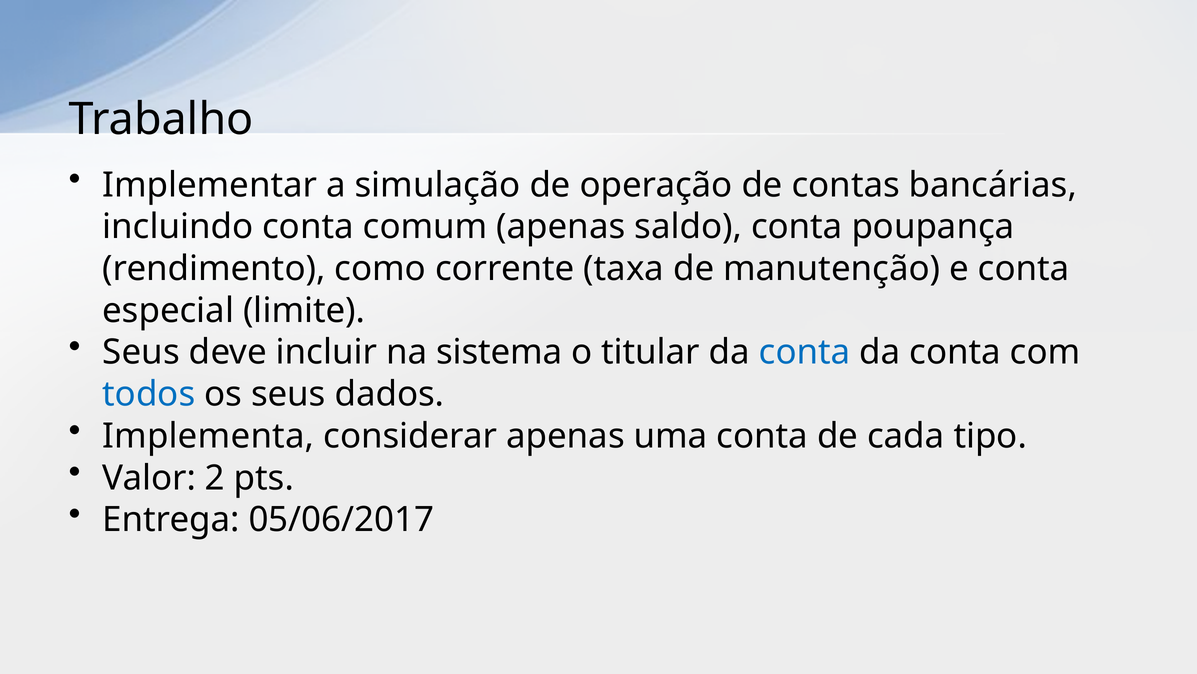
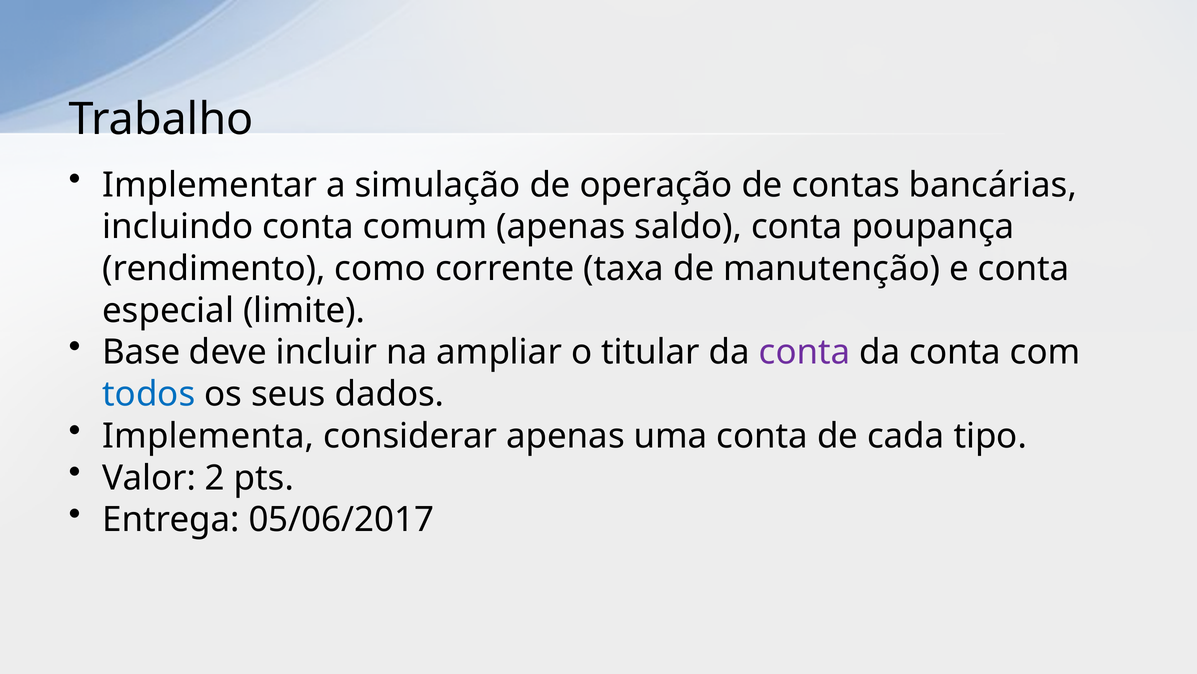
Seus at (141, 352): Seus -> Base
sistema: sistema -> ampliar
conta at (805, 352) colour: blue -> purple
